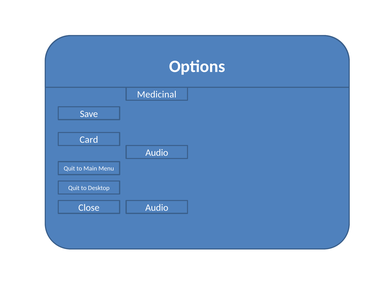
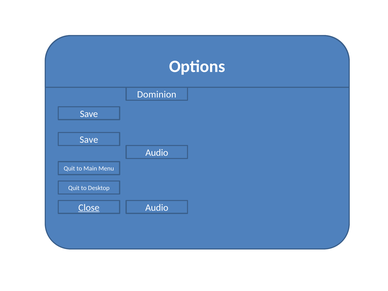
Medicinal: Medicinal -> Dominion
Card at (89, 140): Card -> Save
Close underline: none -> present
